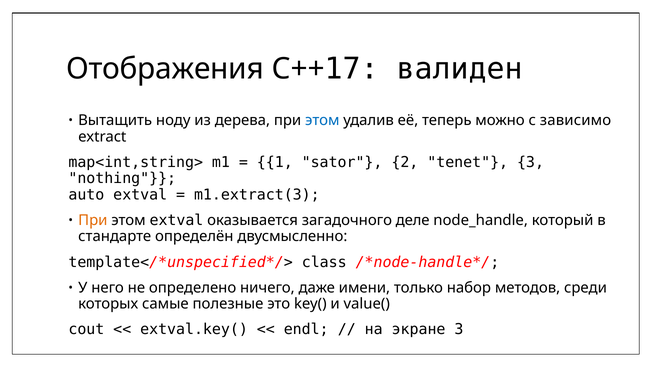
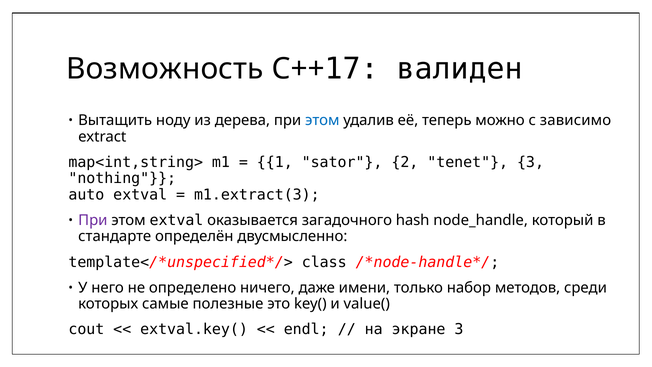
Отображения: Отображения -> Возможность
При at (93, 220) colour: orange -> purple
деле: деле -> hash
